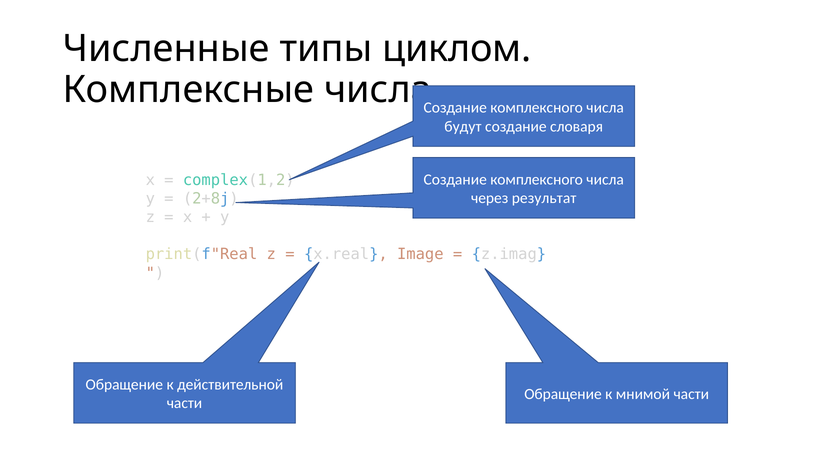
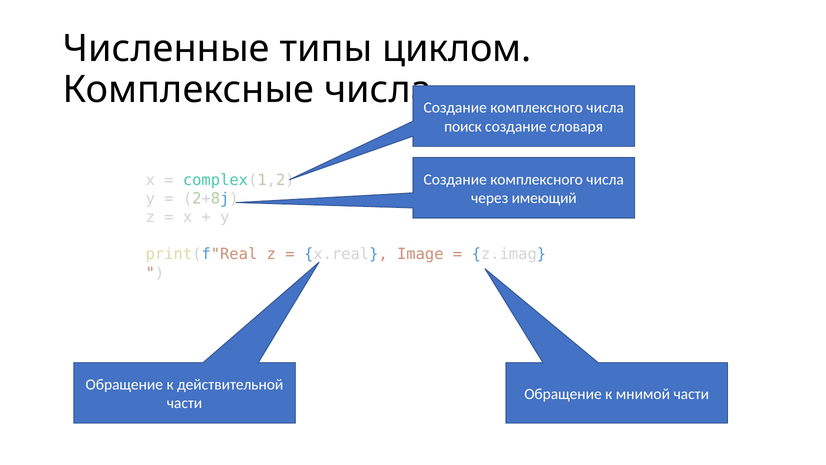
будут: будут -> поиск
результат: результат -> имеющий
